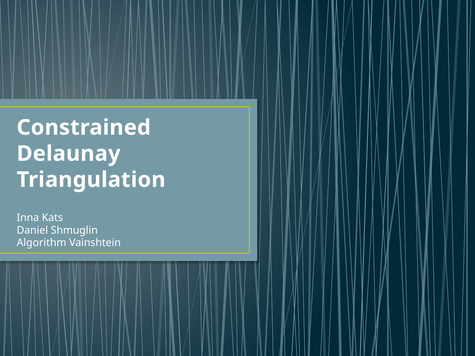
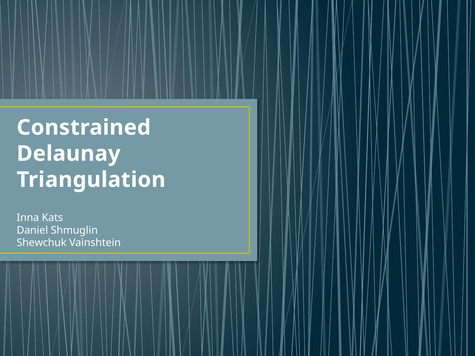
Algorithm: Algorithm -> Shewchuk
